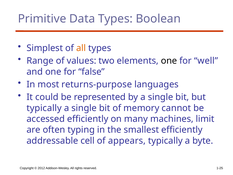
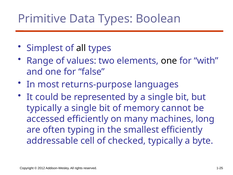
all at (81, 48) colour: orange -> black
well: well -> with
limit: limit -> long
appears: appears -> checked
